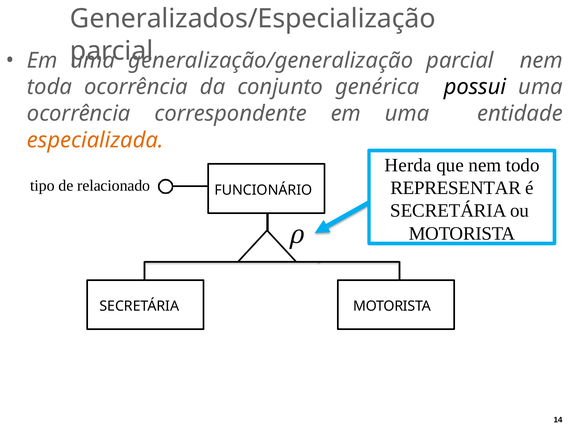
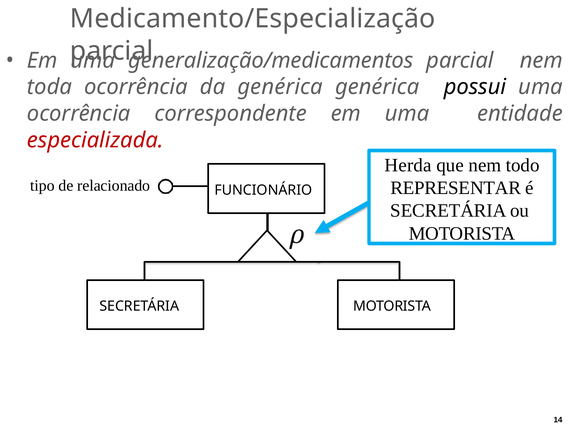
Generalizados/Especialização: Generalizados/Especialização -> Medicamento/Especialização
generalização/generalização: generalização/generalização -> generalização/medicamentos
da conjunto: conjunto -> genérica
especializada colour: orange -> red
